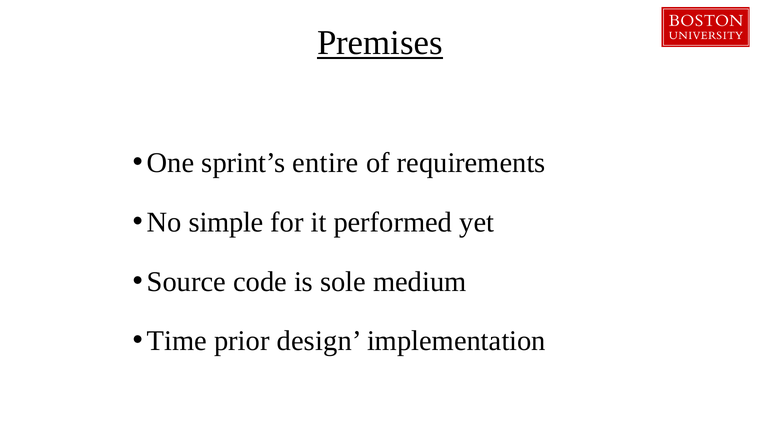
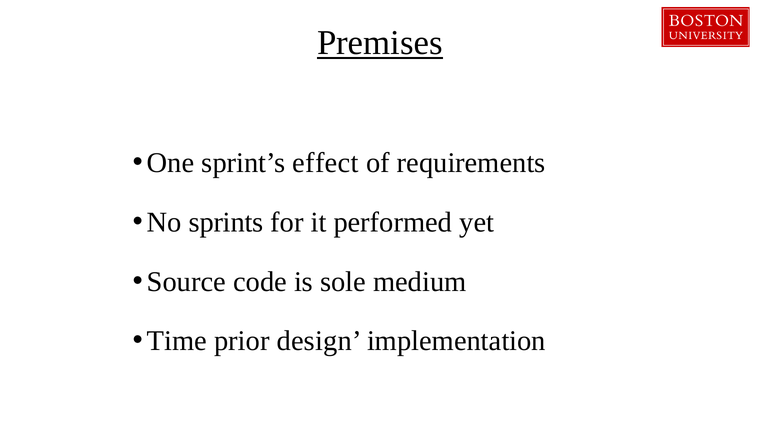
entire: entire -> effect
simple: simple -> sprints
